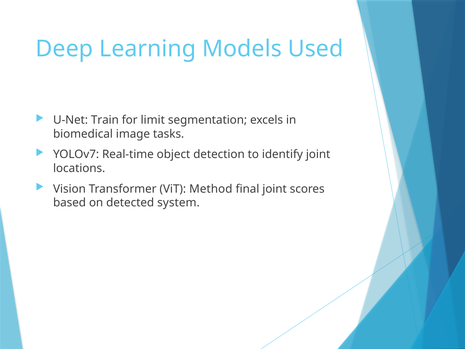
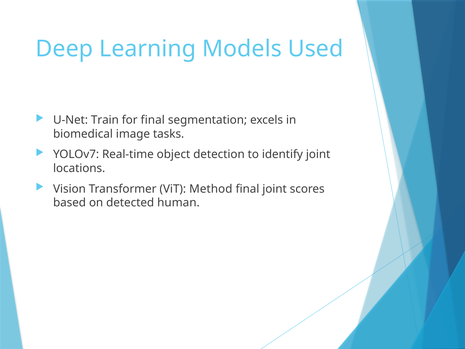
for limit: limit -> final
system: system -> human
